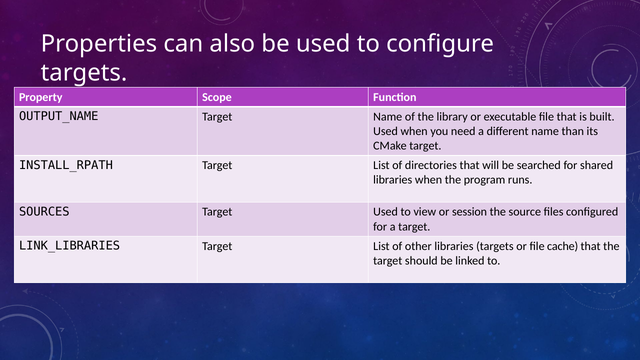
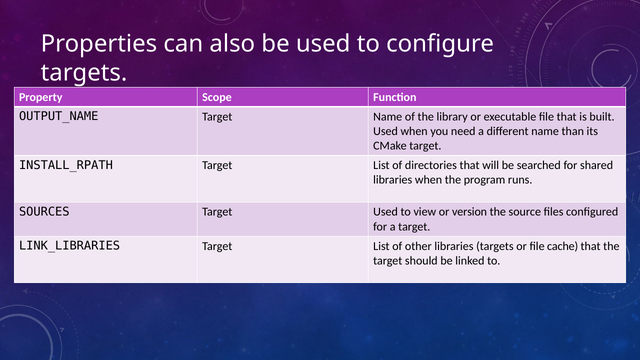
session: session -> version
